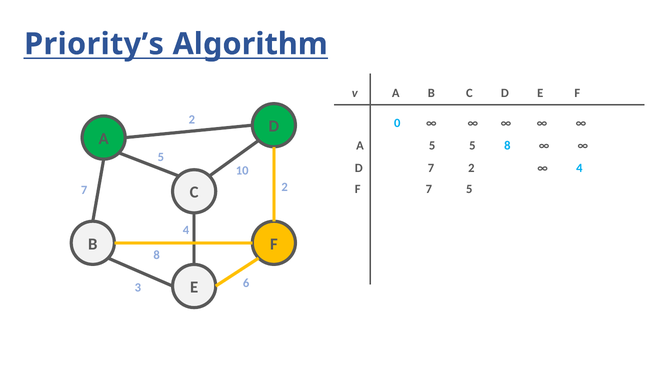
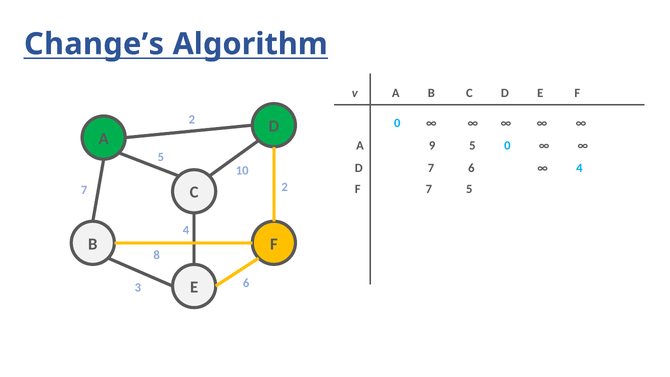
Priority’s: Priority’s -> Change’s
A 5: 5 -> 9
5 8: 8 -> 0
7 2: 2 -> 6
